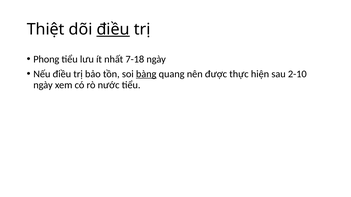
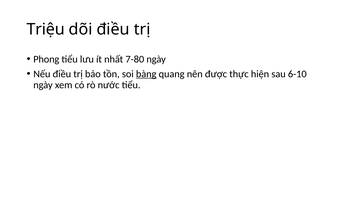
Thiệt: Thiệt -> Triệu
điều at (113, 29) underline: present -> none
7-18: 7-18 -> 7-80
2-10: 2-10 -> 6-10
